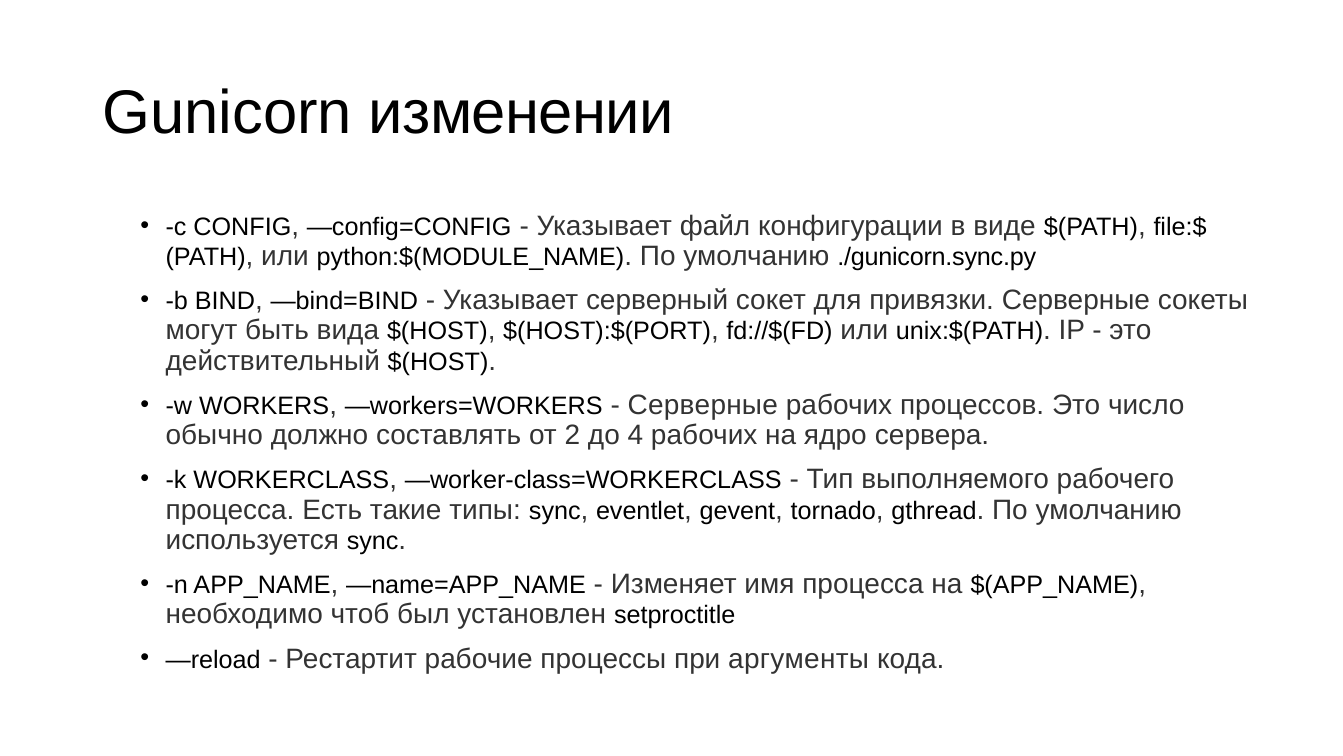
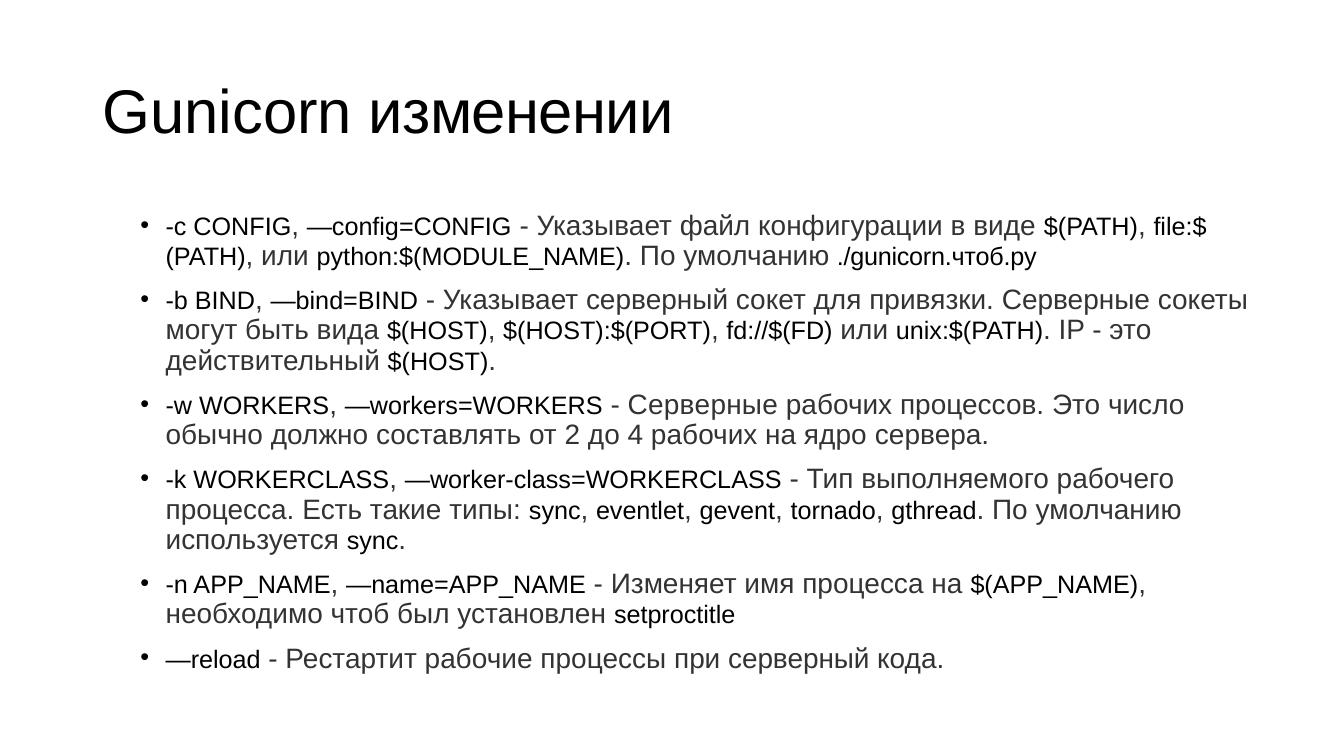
./gunicorn.sync.py: ./gunicorn.sync.py -> ./gunicorn.чтоб.py
при аргументы: аргументы -> серверный
